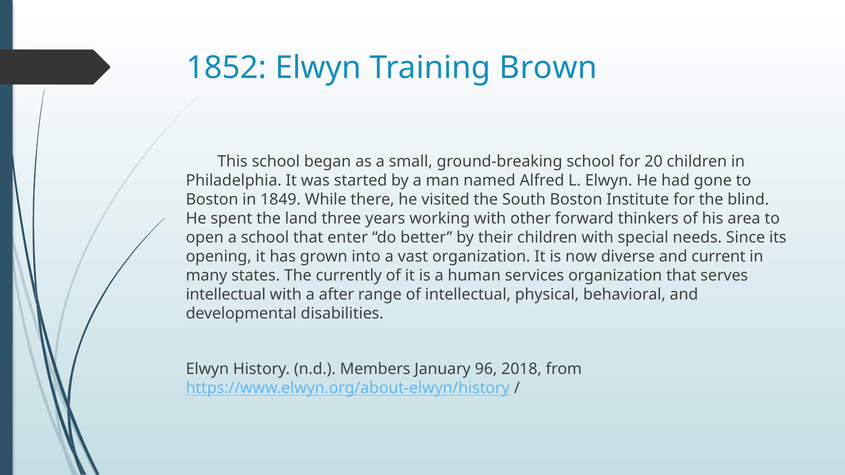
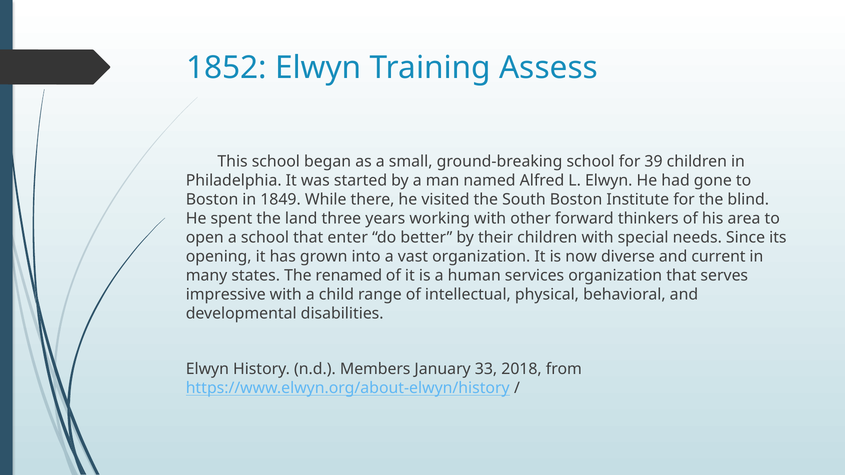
Brown: Brown -> Assess
20: 20 -> 39
currently: currently -> renamed
intellectual at (226, 295): intellectual -> impressive
after: after -> child
96: 96 -> 33
